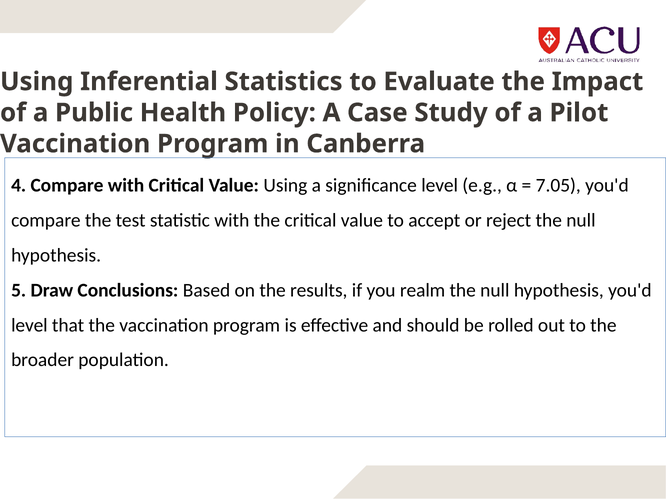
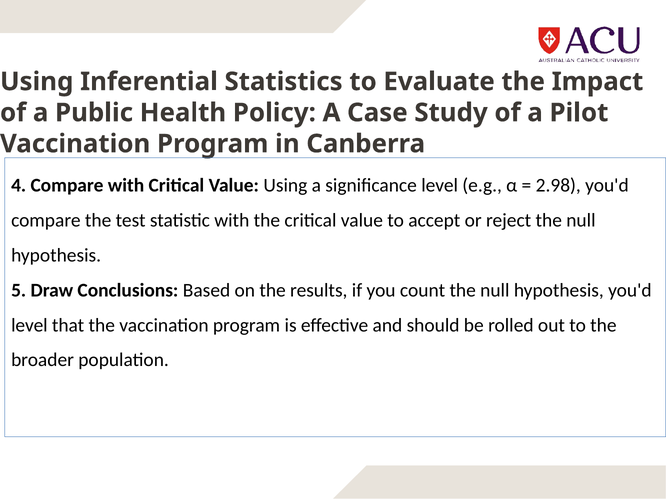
7.05: 7.05 -> 2.98
realm: realm -> count
